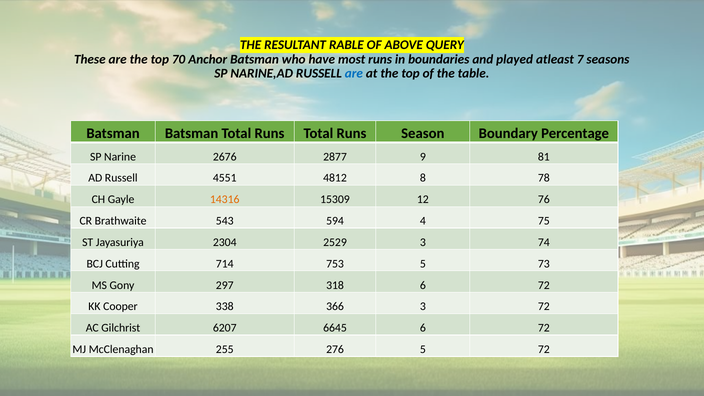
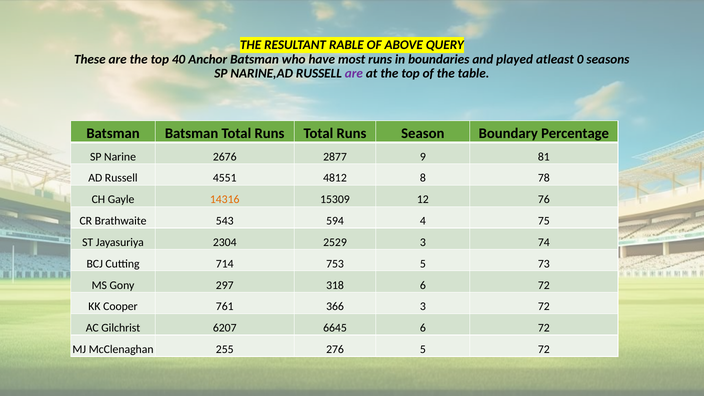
70: 70 -> 40
7: 7 -> 0
are at (354, 74) colour: blue -> purple
338: 338 -> 761
